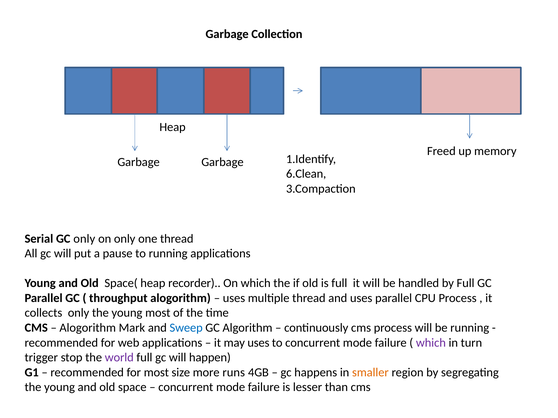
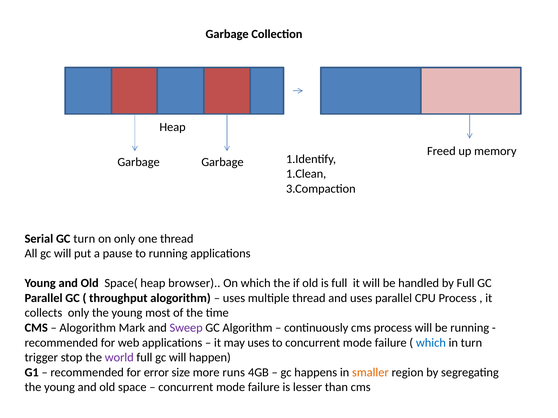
6.Clean: 6.Clean -> 1.Clean
GC only: only -> turn
recorder: recorder -> browser
Sweep colour: blue -> purple
which at (431, 343) colour: purple -> blue
for most: most -> error
